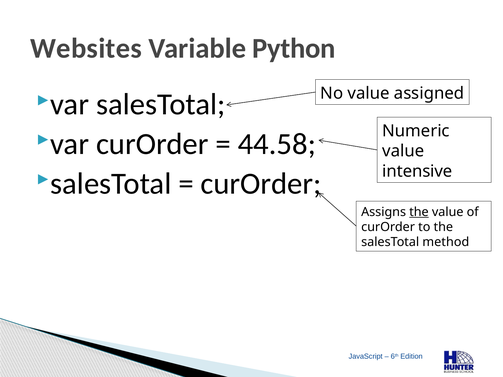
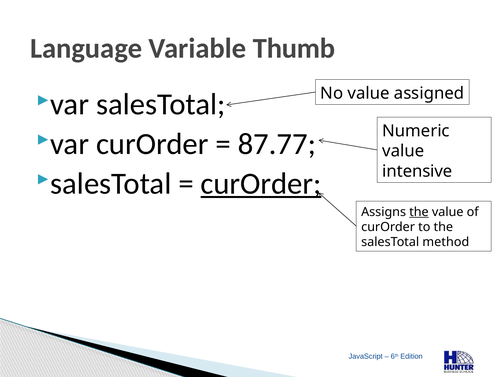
Websites: Websites -> Language
Python: Python -> Thumb
44.58: 44.58 -> 87.77
curOrder at (261, 184) underline: none -> present
